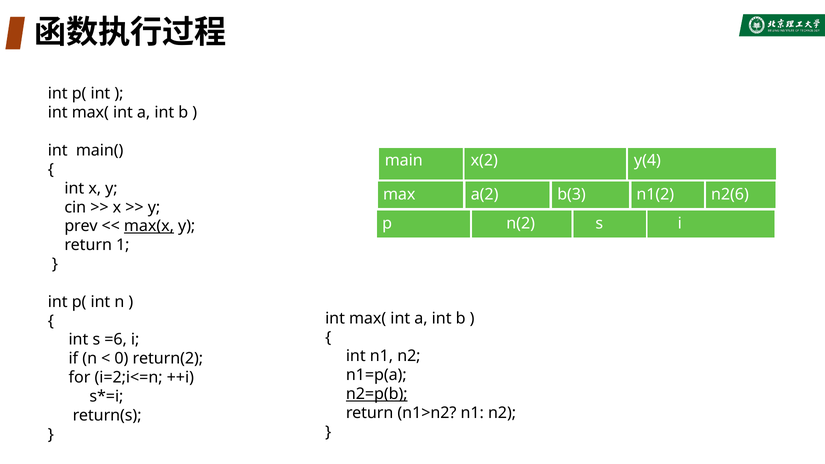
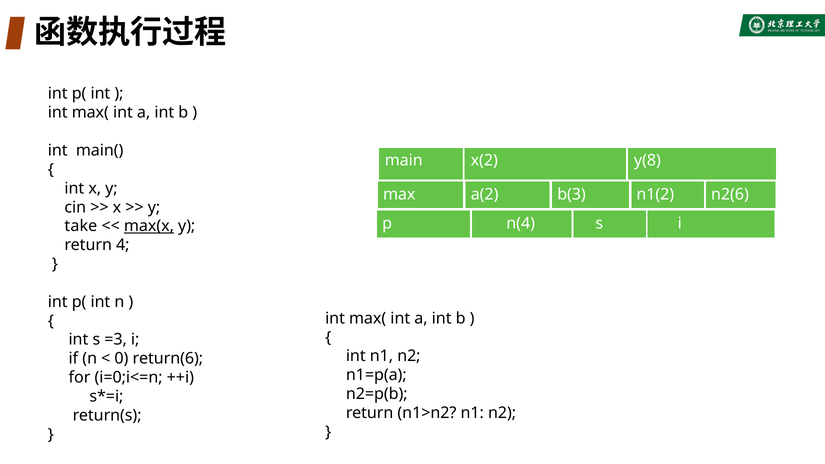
y(4: y(4 -> y(8
n(2 at (521, 223): n(2 -> n(4
prev: prev -> take
1: 1 -> 4
=6: =6 -> =3
return(2: return(2 -> return(6
i=2;i<=n: i=2;i<=n -> i=0;i<=n
n2=p(b underline: present -> none
